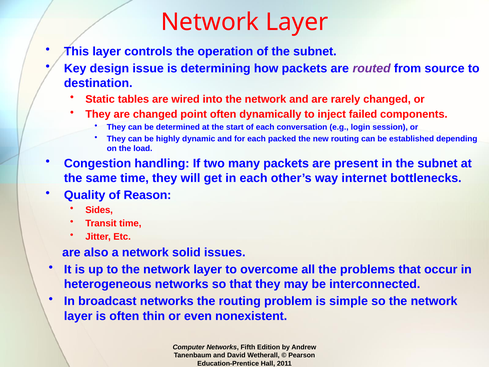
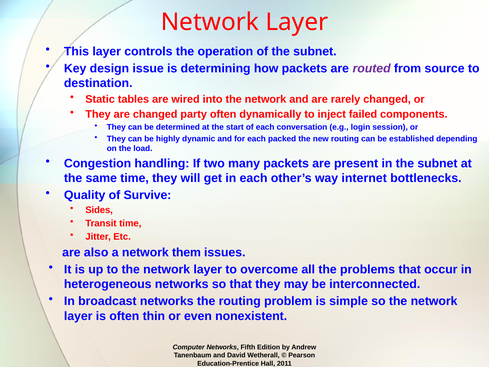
point: point -> party
Reason: Reason -> Survive
solid: solid -> them
